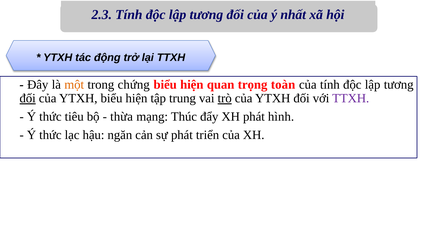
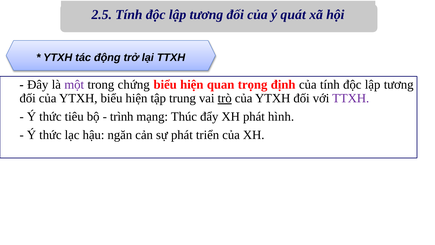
2.3: 2.3 -> 2.5
nhất: nhất -> quát
một colour: orange -> purple
toàn: toàn -> định
đối at (28, 98) underline: present -> none
thừa: thừa -> trình
